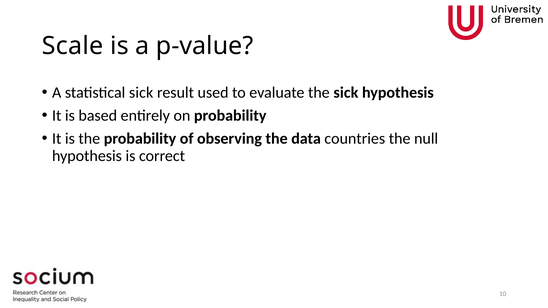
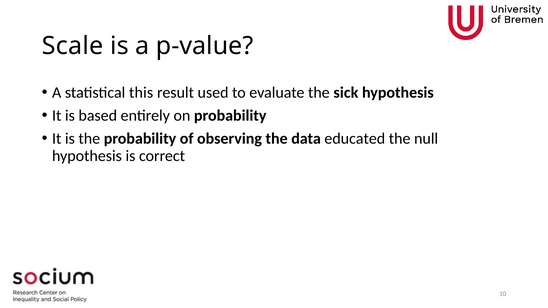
statistical sick: sick -> this
countries: countries -> educated
